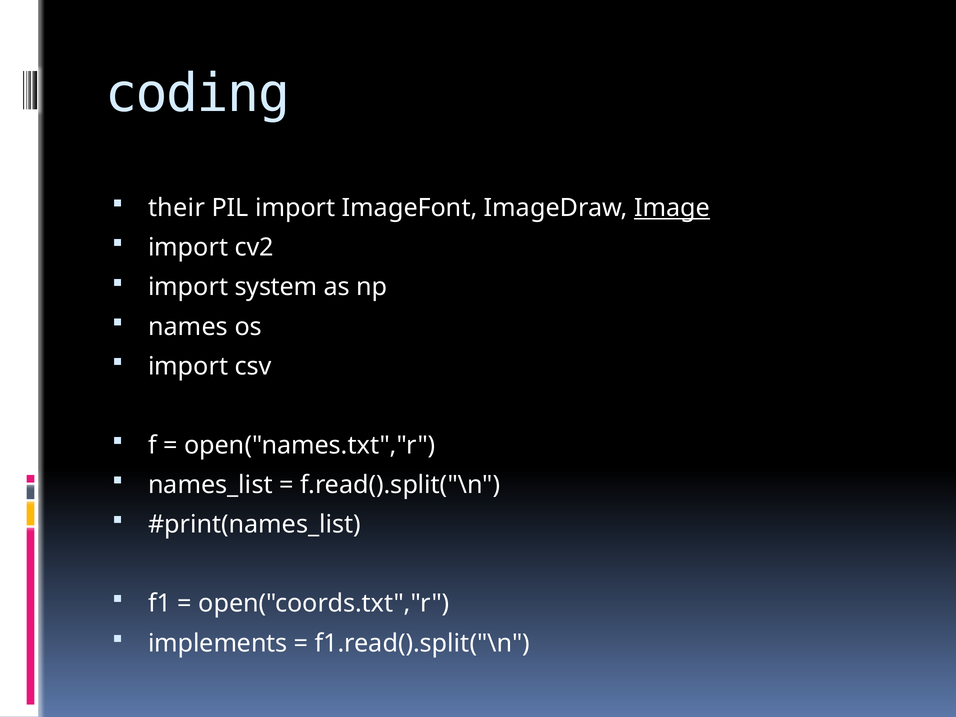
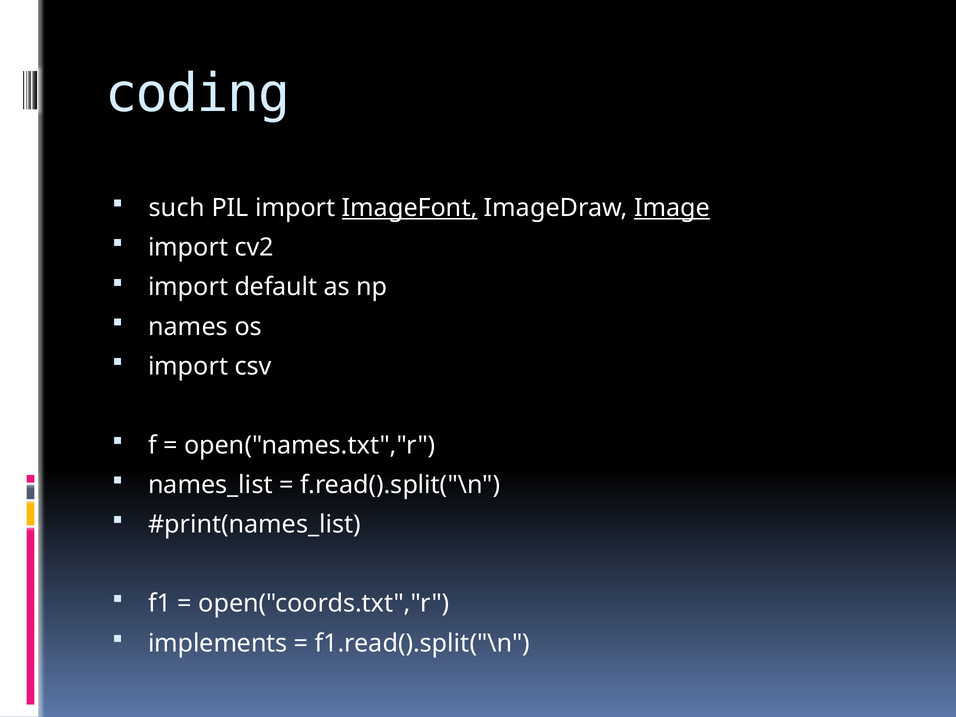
their: their -> such
ImageFont underline: none -> present
system: system -> default
